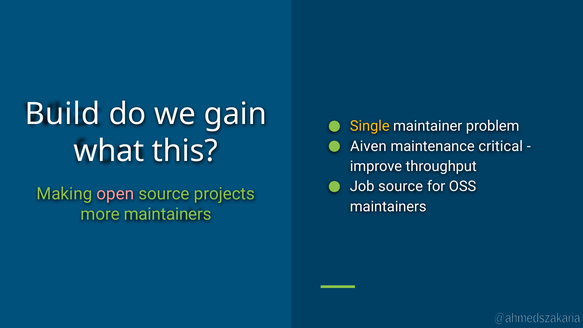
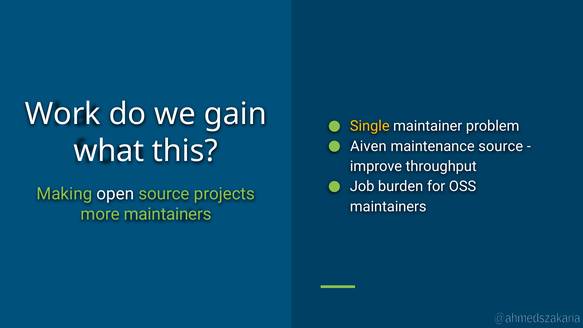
Build: Build -> Work
maintenance critical: critical -> source
Job source: source -> burden
open colour: pink -> white
